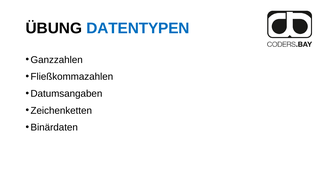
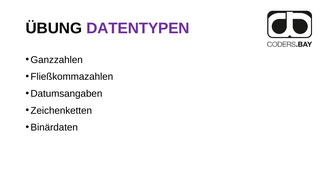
DATENTYPEN colour: blue -> purple
